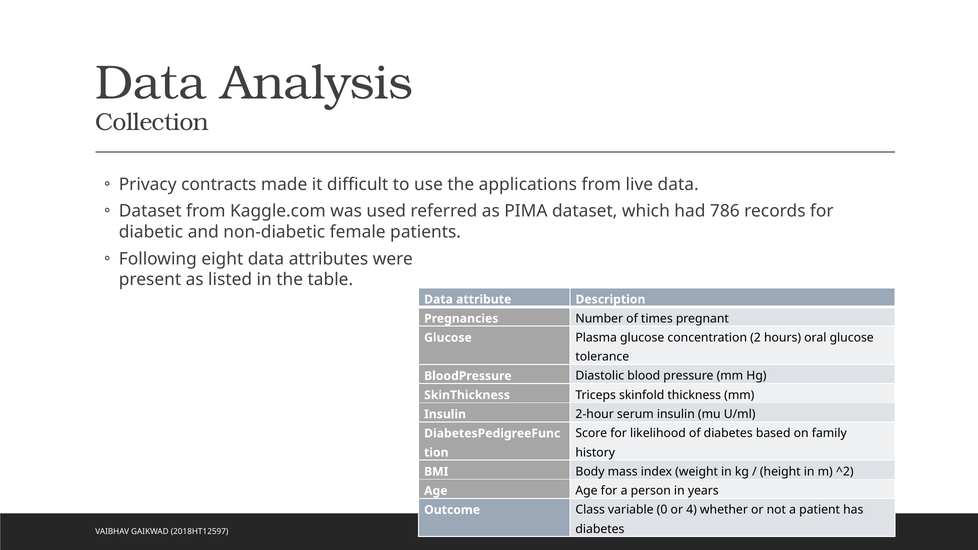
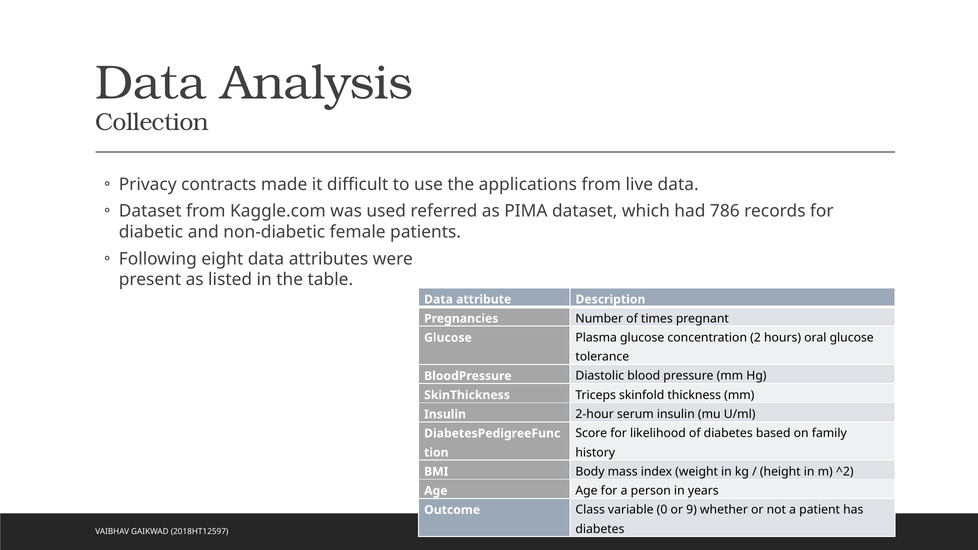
4: 4 -> 9
